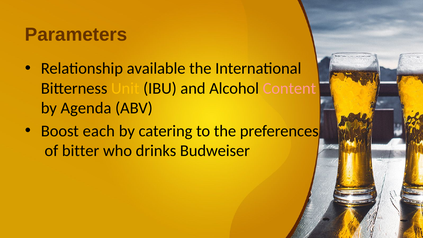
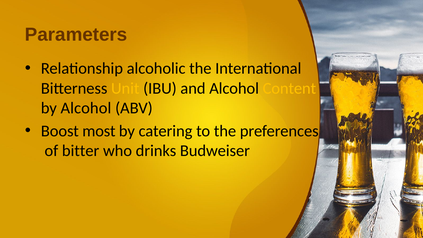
available: available -> alcoholic
Content colour: pink -> yellow
by Agenda: Agenda -> Alcohol
each: each -> most
